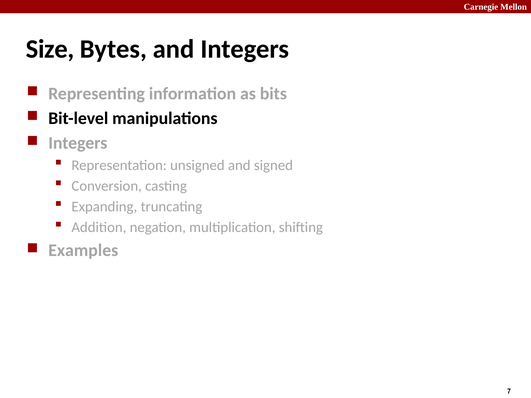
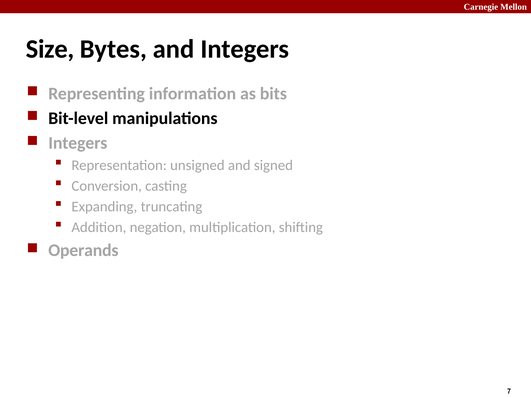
Examples: Examples -> Operands
